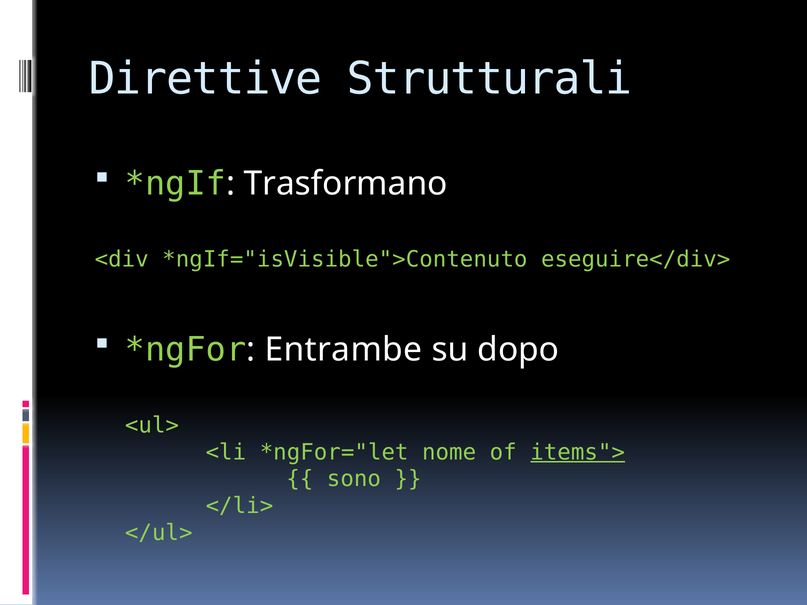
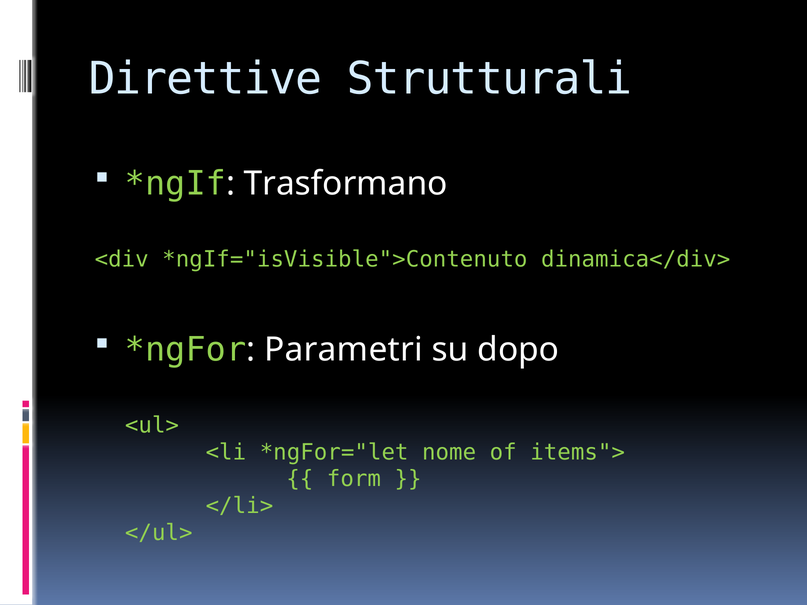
eseguire</div>: eseguire</div> -> dinamica</div>
Entrambe: Entrambe -> Parametri
items"> underline: present -> none
sono: sono -> form
